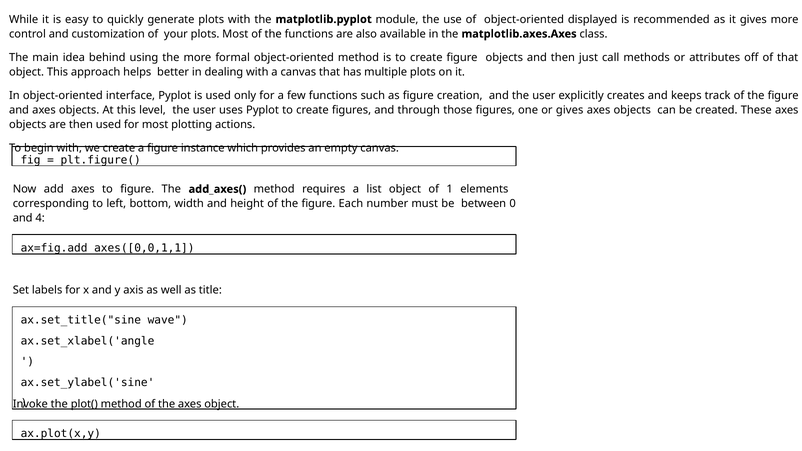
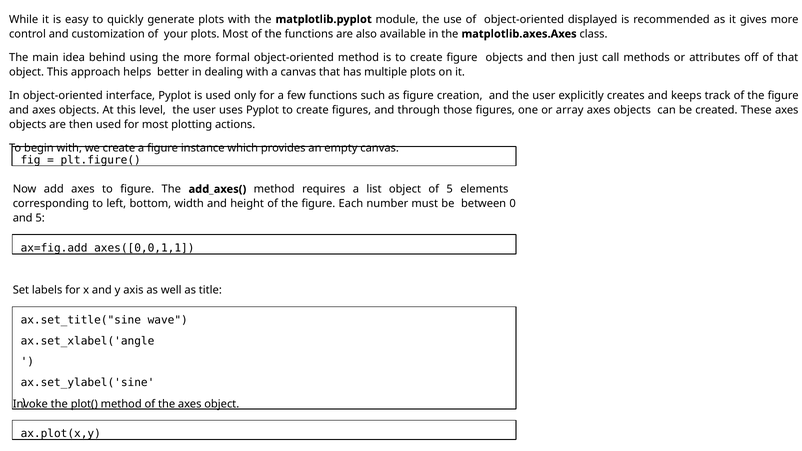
or gives: gives -> array
of 1: 1 -> 5
and 4: 4 -> 5
